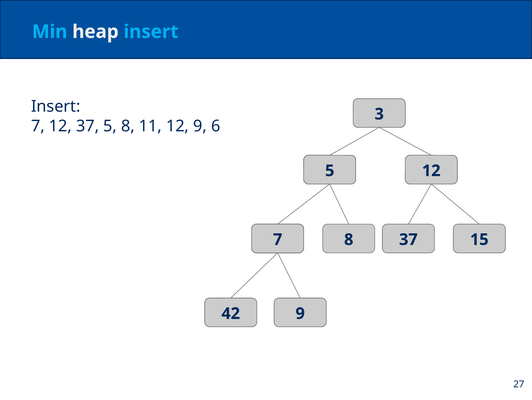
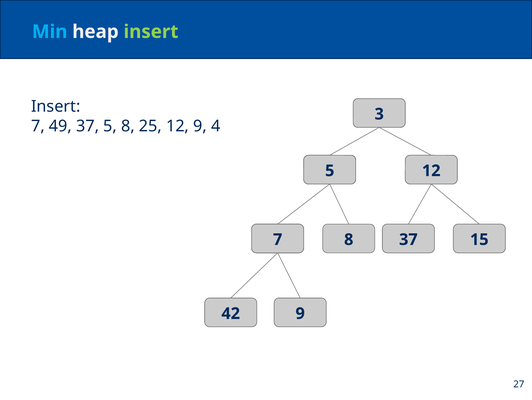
insert at (151, 32) colour: light blue -> light green
7 12: 12 -> 49
11: 11 -> 25
6: 6 -> 4
